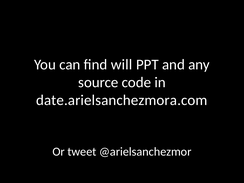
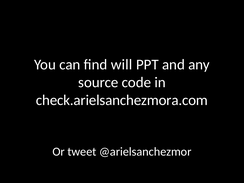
date.arielsanchezmora.com: date.arielsanchezmora.com -> check.arielsanchezmora.com
